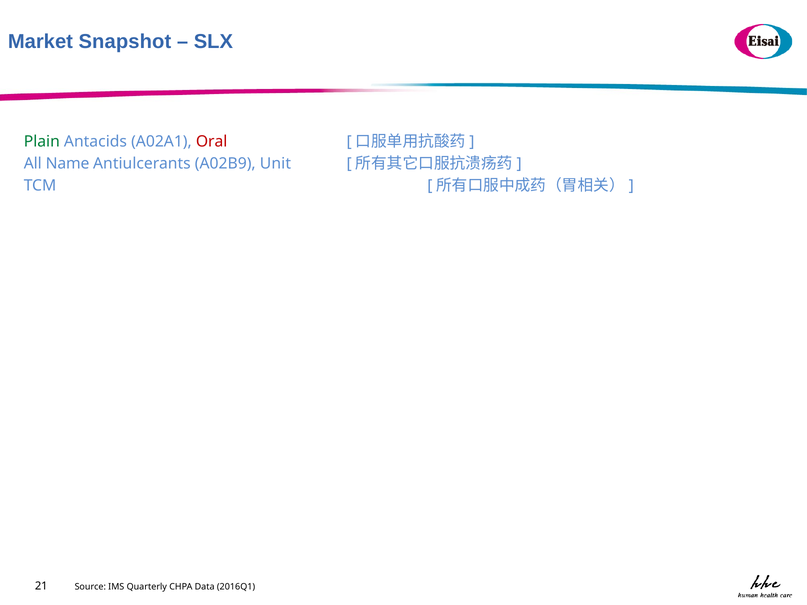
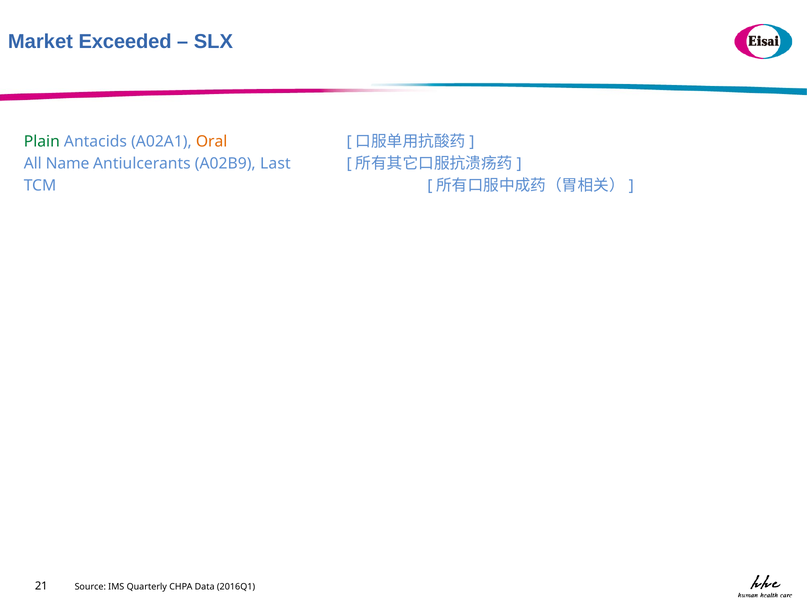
Snapshot: Snapshot -> Exceeded
Oral colour: red -> orange
Unit: Unit -> Last
